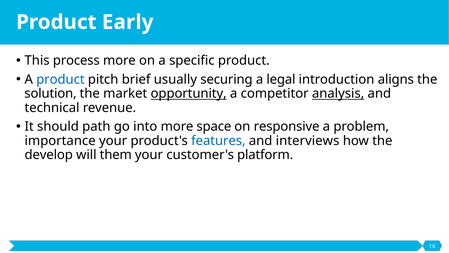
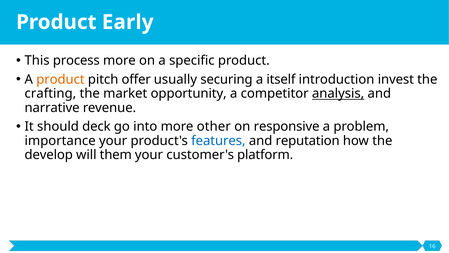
product at (60, 79) colour: blue -> orange
brief: brief -> offer
legal: legal -> itself
aligns: aligns -> invest
solution: solution -> crafting
opportunity underline: present -> none
technical: technical -> narrative
path: path -> deck
space: space -> other
interviews: interviews -> reputation
